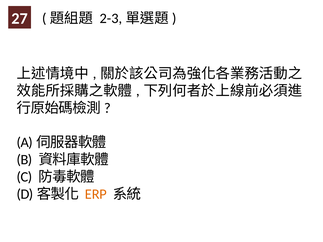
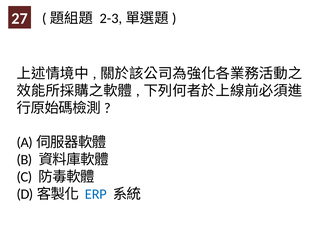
ERP colour: orange -> blue
